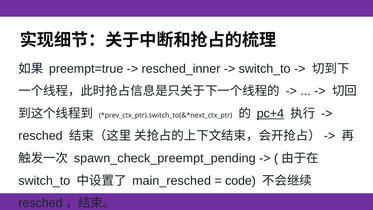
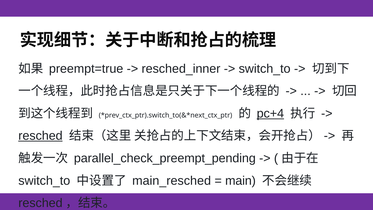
resched at (40, 136) underline: none -> present
spawn_check_preempt_pending: spawn_check_preempt_pending -> parallel_check_preempt_pending
code: code -> main
